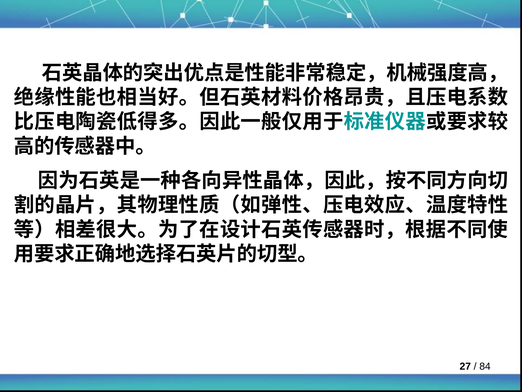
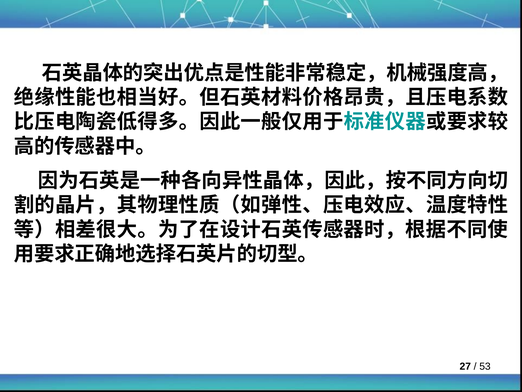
84: 84 -> 53
